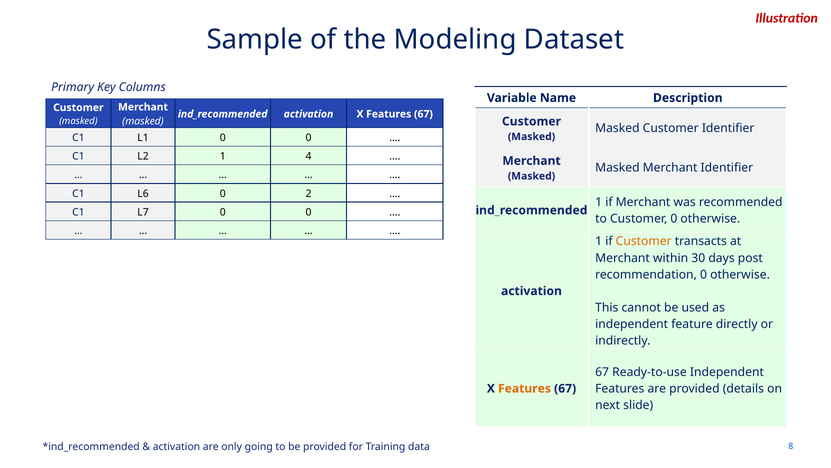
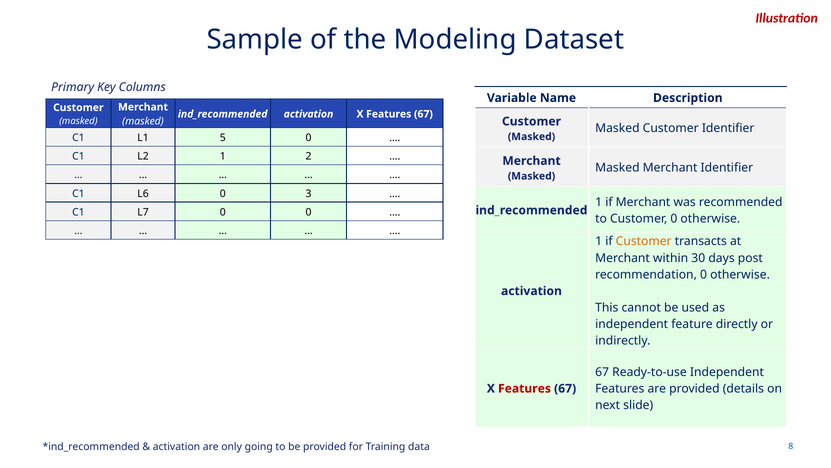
L1 0: 0 -> 5
4: 4 -> 2
2: 2 -> 3
Features at (524, 388) colour: orange -> red
